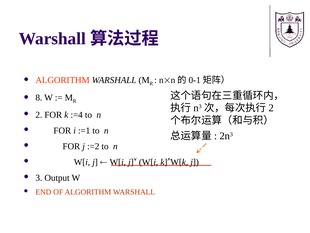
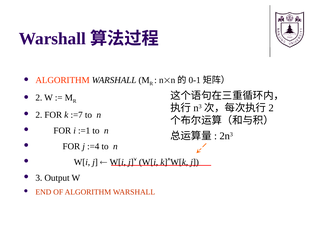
8 at (39, 97): 8 -> 2
:=4: :=4 -> :=7
:=2: :=2 -> :=4
